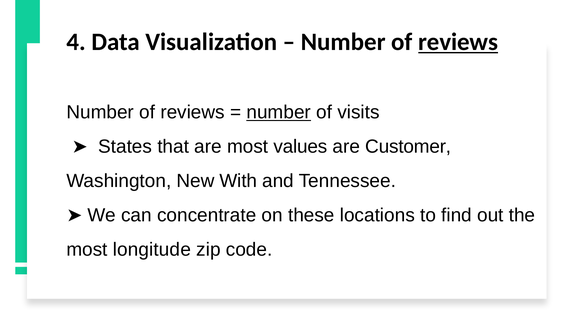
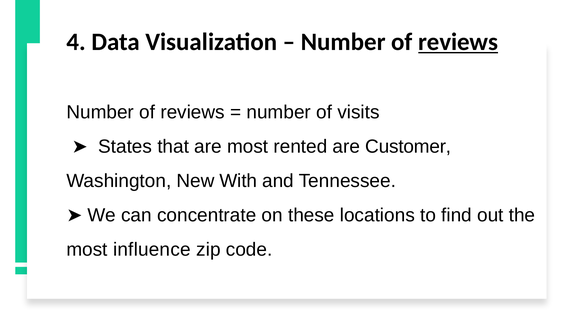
number at (279, 112) underline: present -> none
values: values -> rented
longitude: longitude -> influence
